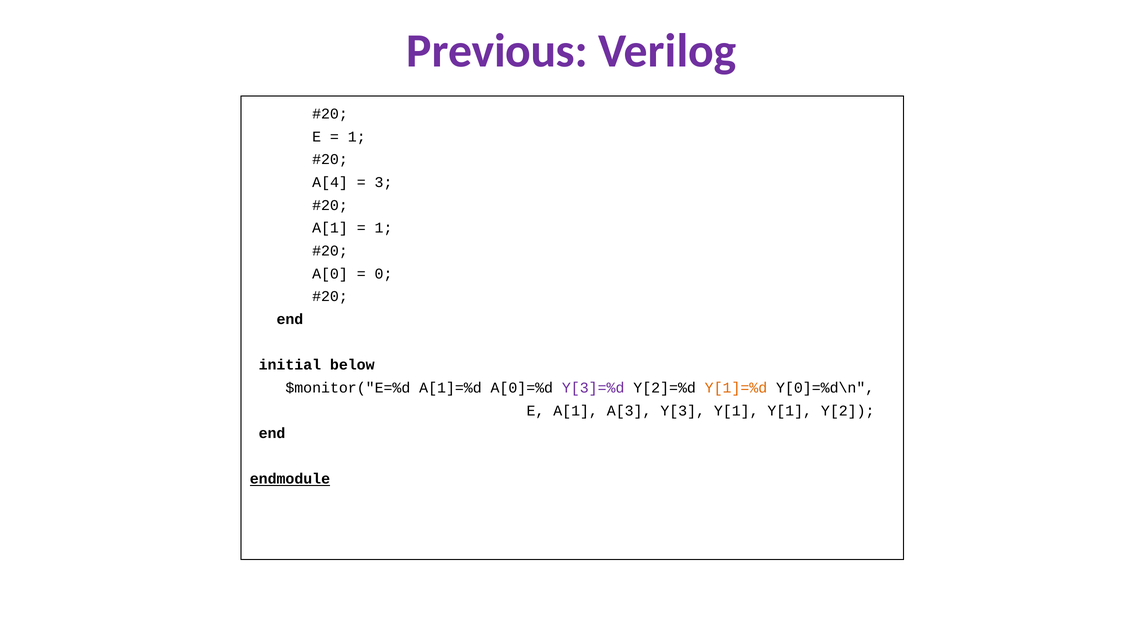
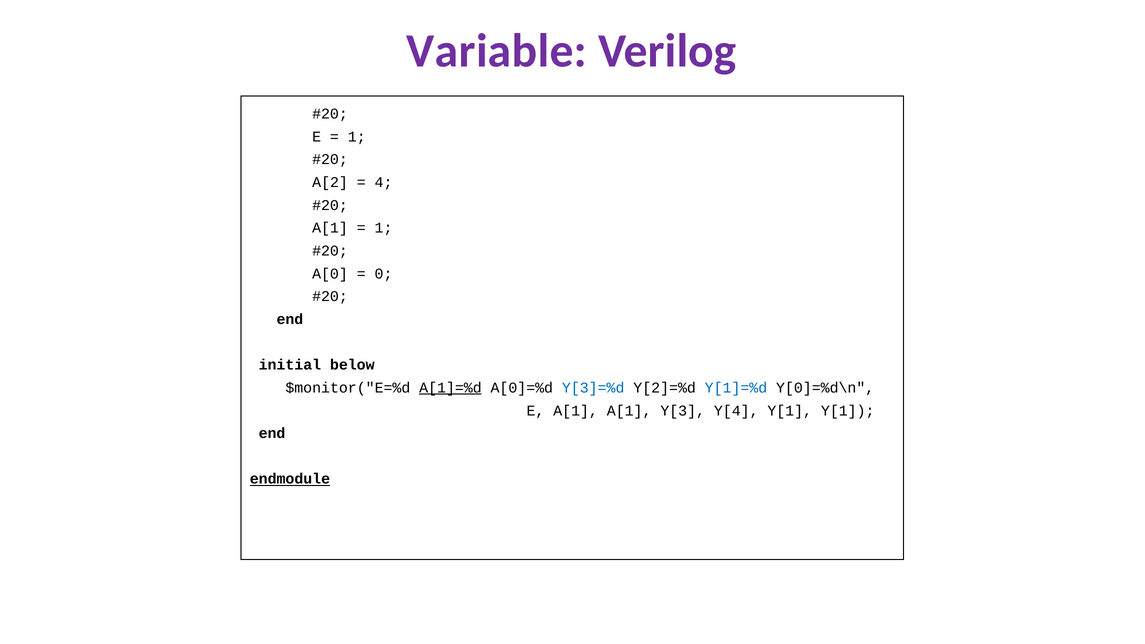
Previous: Previous -> Variable
A[4: A[4 -> A[2
3: 3 -> 4
A[1]=%d underline: none -> present
Y[3]=%d colour: purple -> blue
Y[1]=%d colour: orange -> blue
A[1 A[3: A[3 -> A[1
Y[3 Y[1: Y[1 -> Y[4
Y[1 Y[2: Y[2 -> Y[1
